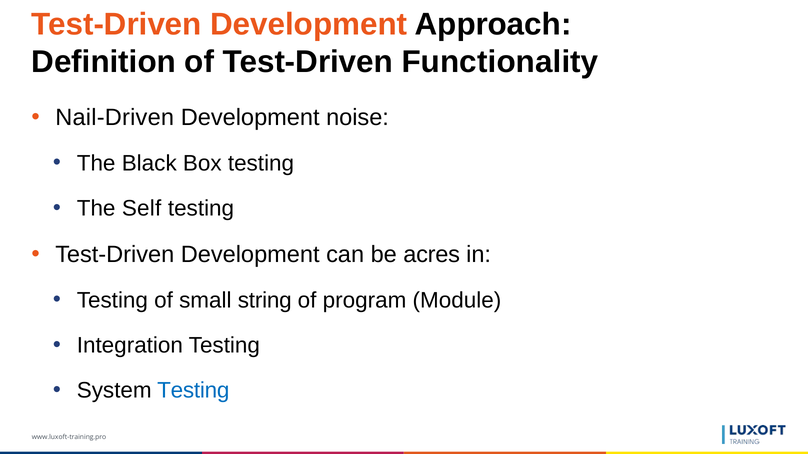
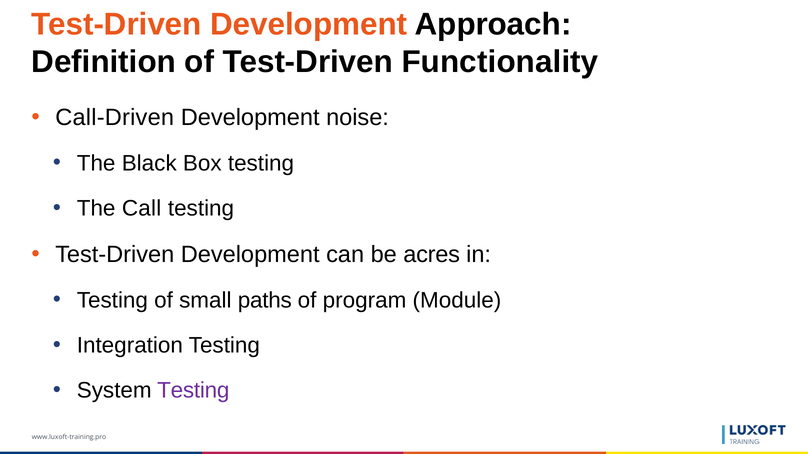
Nail-Driven: Nail-Driven -> Call-Driven
Self: Self -> Call
string: string -> paths
Testing at (193, 391) colour: blue -> purple
